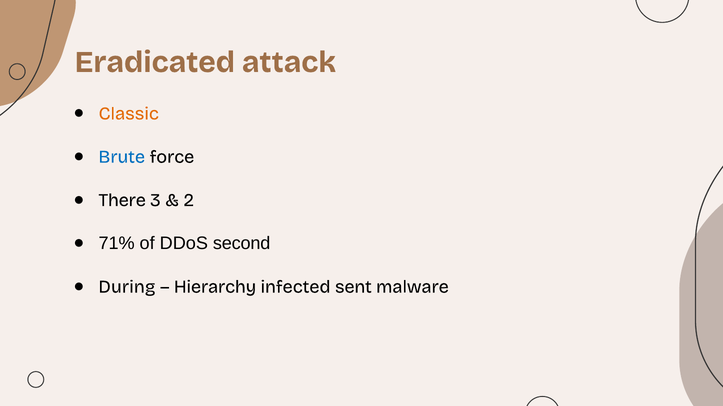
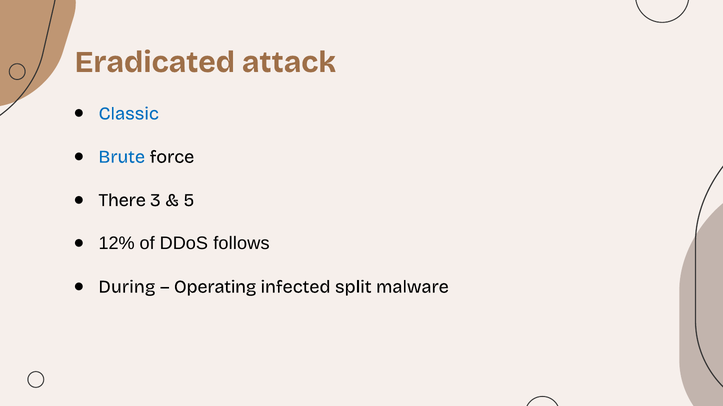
Classic colour: orange -> blue
2: 2 -> 5
71%: 71% -> 12%
second: second -> follows
Hierarchy: Hierarchy -> Operating
sent: sent -> split
